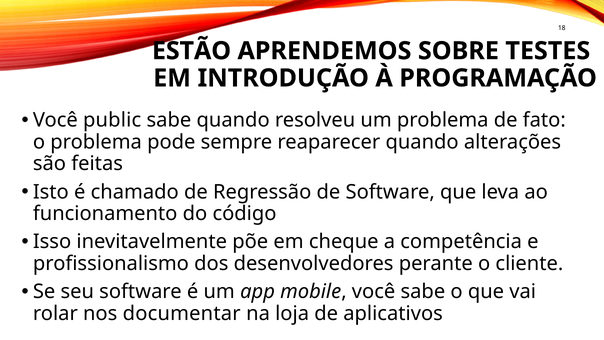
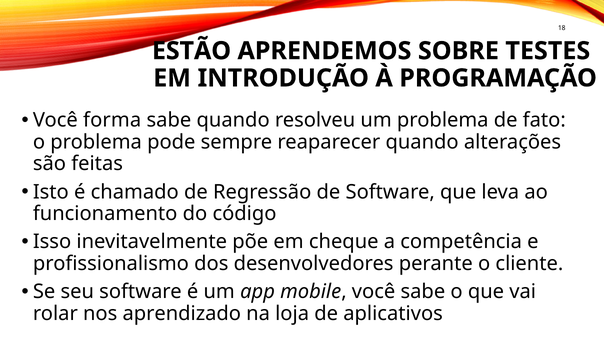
public: public -> forma
documentar: documentar -> aprendizado
